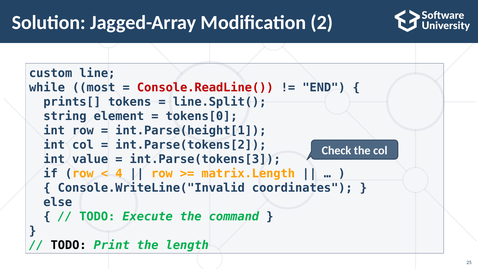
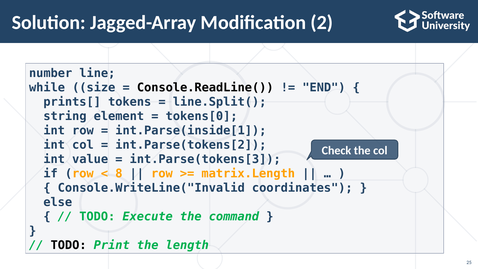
custom: custom -> number
most: most -> size
Console.ReadLine( colour: red -> black
int.Parse(height[1: int.Parse(height[1 -> int.Parse(inside[1
4: 4 -> 8
